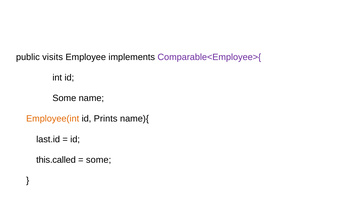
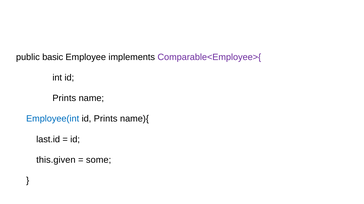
visits: visits -> basic
Some at (64, 99): Some -> Prints
Employee(int colour: orange -> blue
this.called: this.called -> this.given
